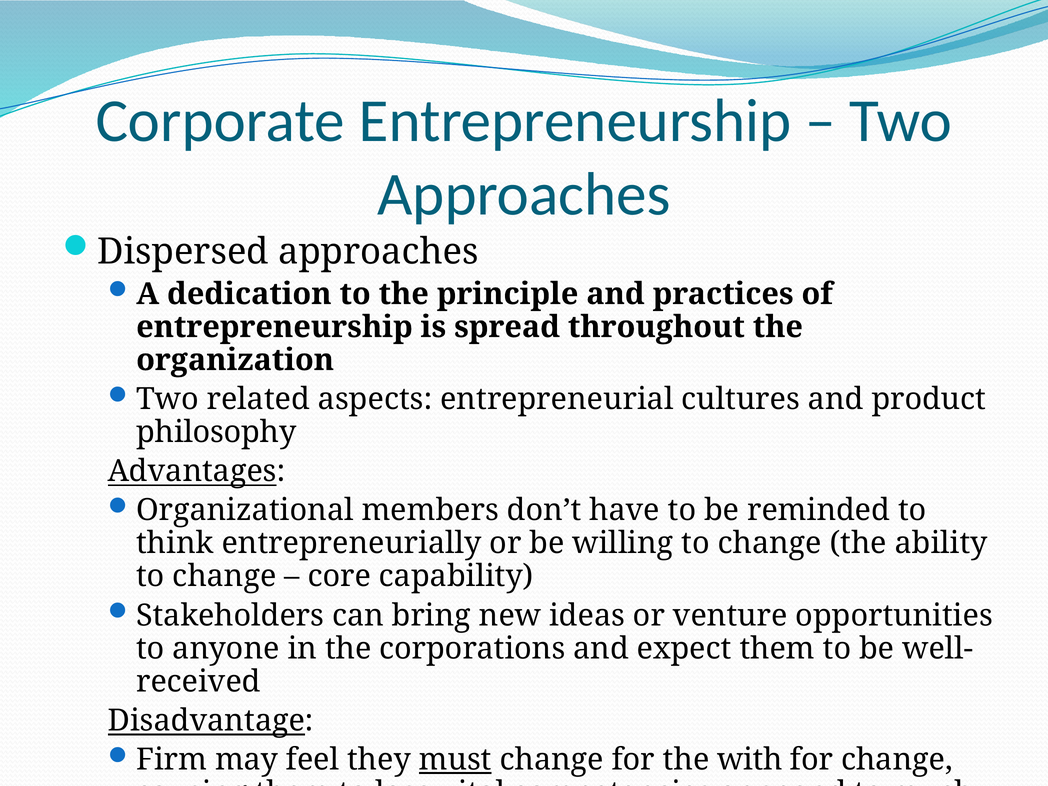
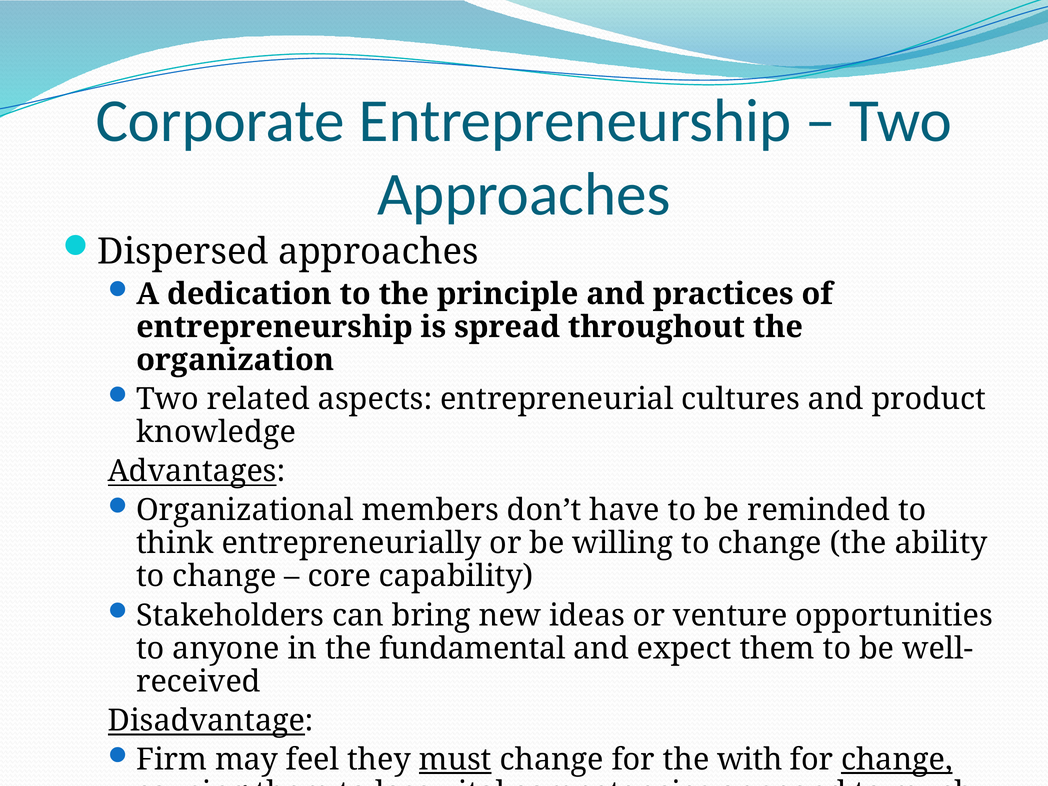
philosophy: philosophy -> knowledge
corporations: corporations -> fundamental
change at (897, 760) underline: none -> present
